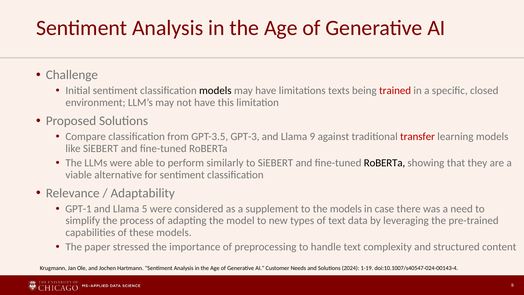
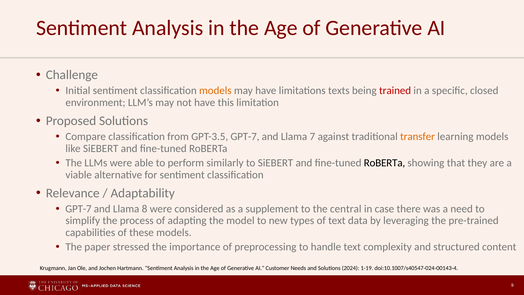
models at (215, 91) colour: black -> orange
GPT-3.5 GPT-3: GPT-3 -> GPT-7
Llama 9: 9 -> 7
transfer colour: red -> orange
GPT-1 at (78, 209): GPT-1 -> GPT-7
5: 5 -> 8
the models: models -> central
